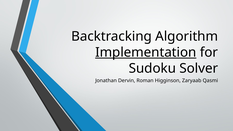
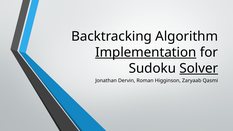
Solver underline: none -> present
